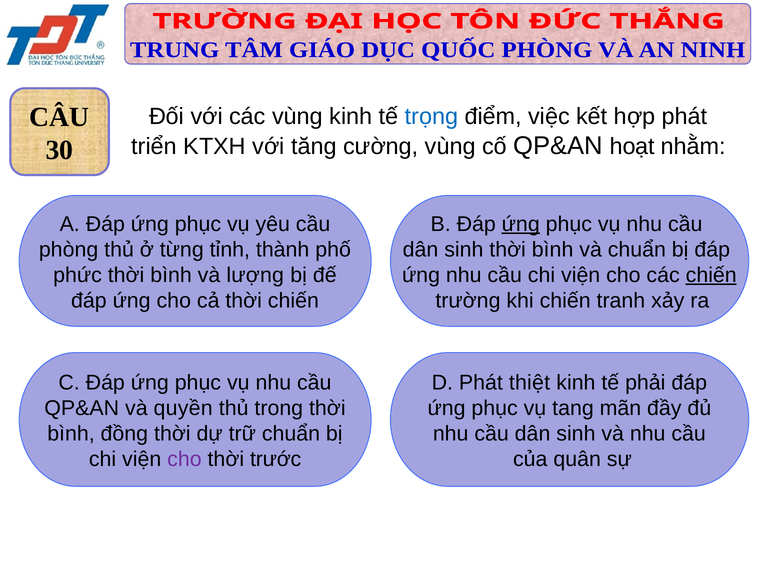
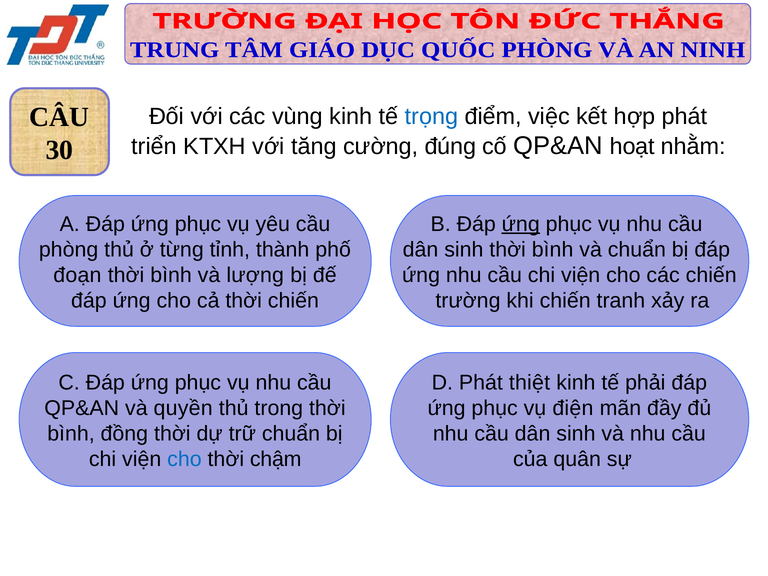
cường vùng: vùng -> đúng
phức: phức -> đoạn
chiến at (711, 275) underline: present -> none
tang: tang -> điện
cho at (184, 459) colour: purple -> blue
trước: trước -> chậm
